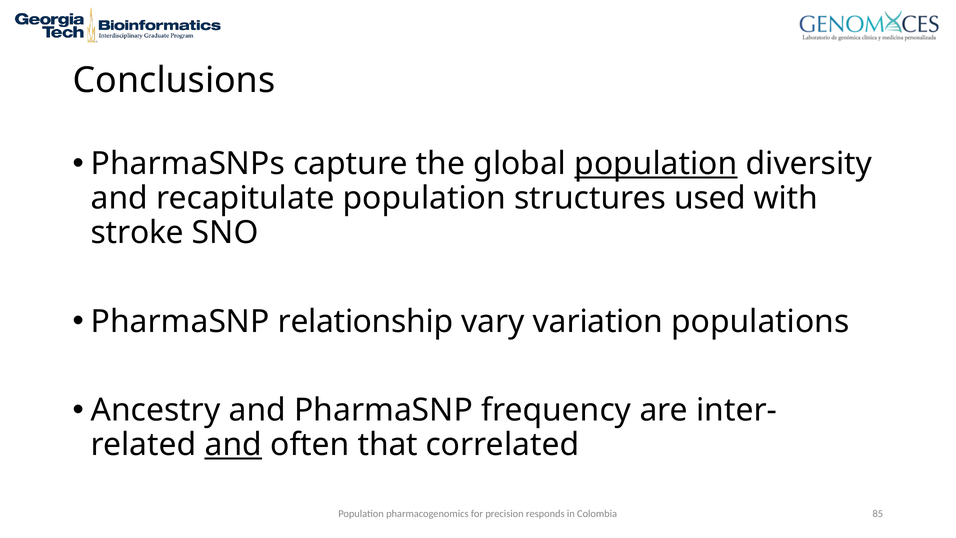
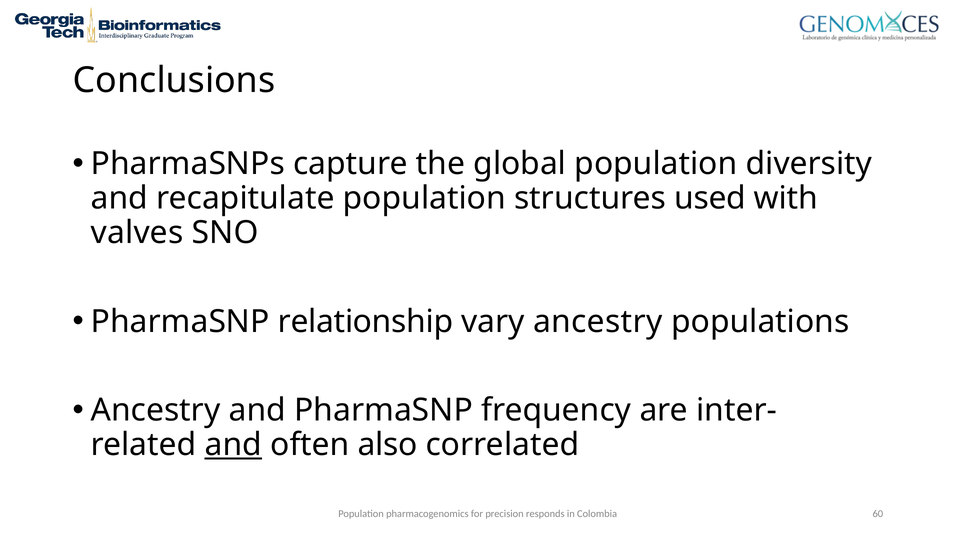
population at (656, 164) underline: present -> none
stroke: stroke -> valves
vary variation: variation -> ancestry
that: that -> also
85: 85 -> 60
